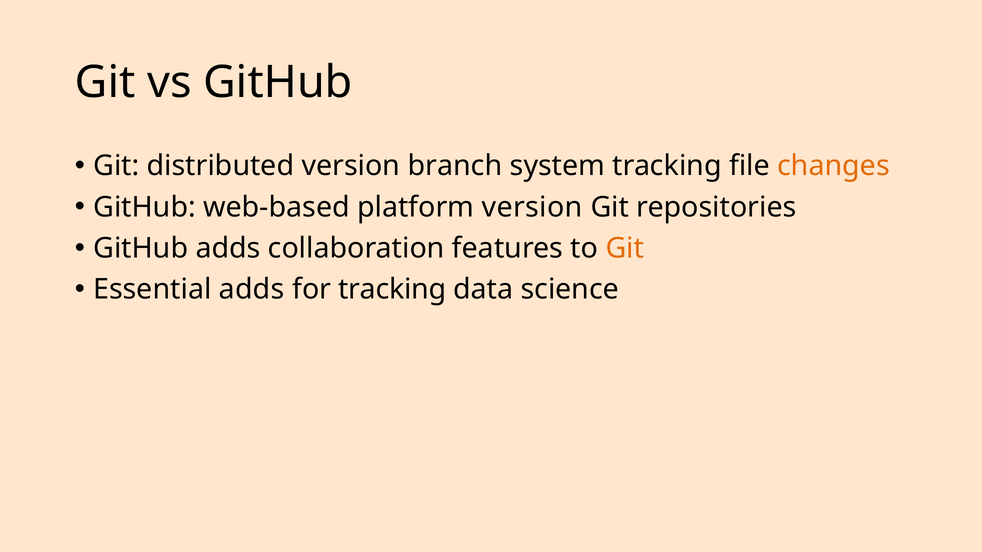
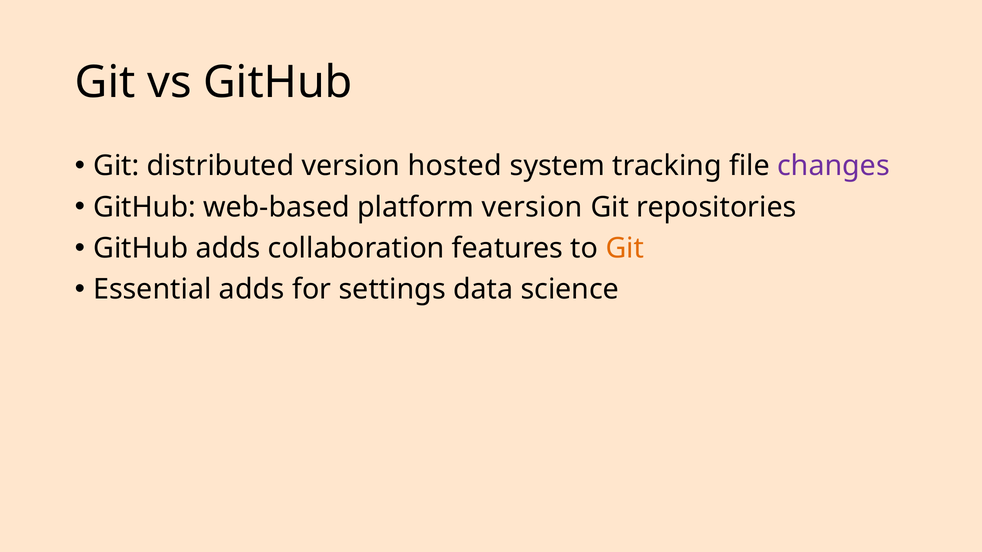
branch: branch -> hosted
changes colour: orange -> purple
for tracking: tracking -> settings
